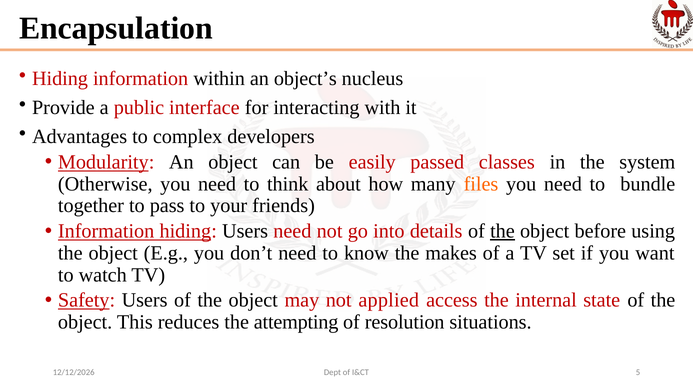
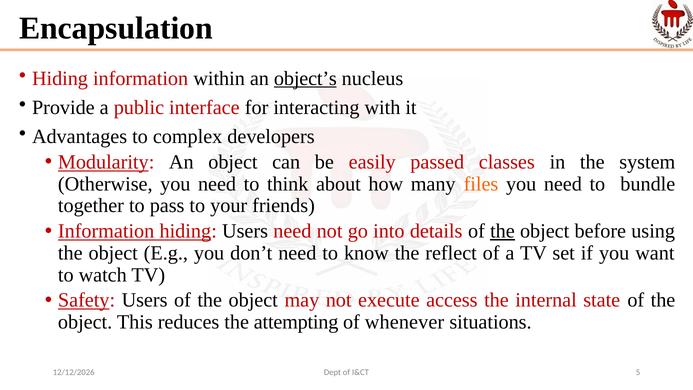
object’s underline: none -> present
makes: makes -> reflect
applied: applied -> execute
resolution: resolution -> whenever
